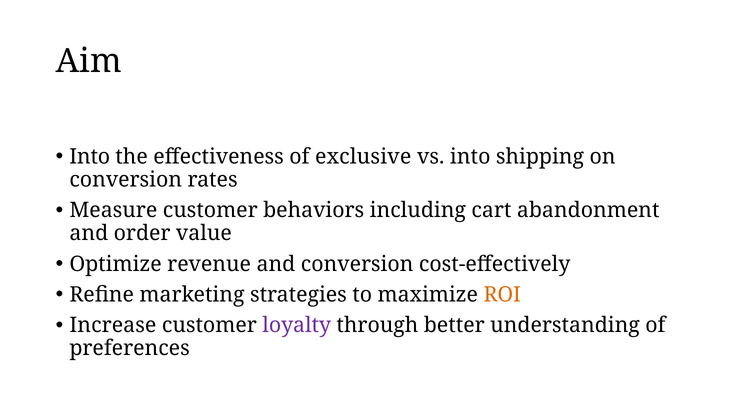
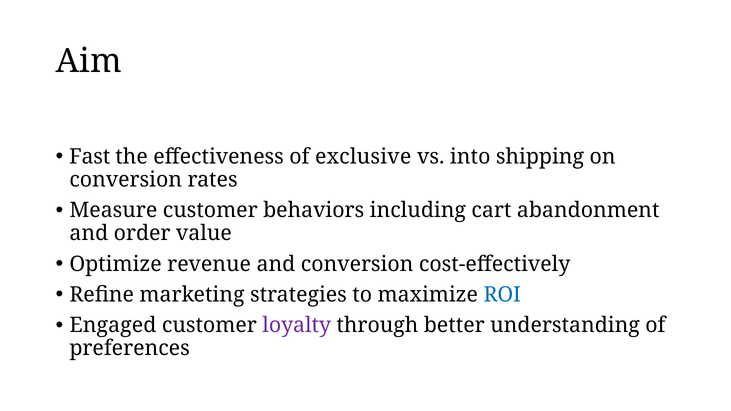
Into at (90, 157): Into -> Fast
ROI colour: orange -> blue
Increase: Increase -> Engaged
